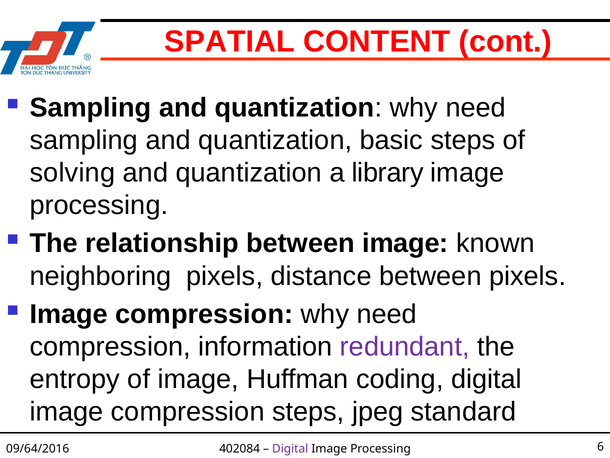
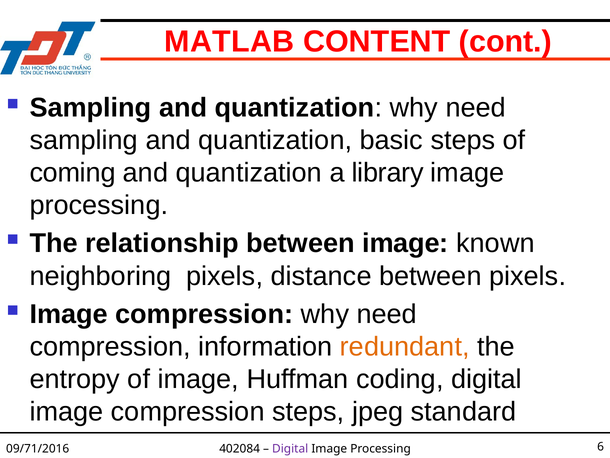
SPATIAL: SPATIAL -> MATLAB
solving: solving -> coming
redundant colour: purple -> orange
09/64/2016: 09/64/2016 -> 09/71/2016
